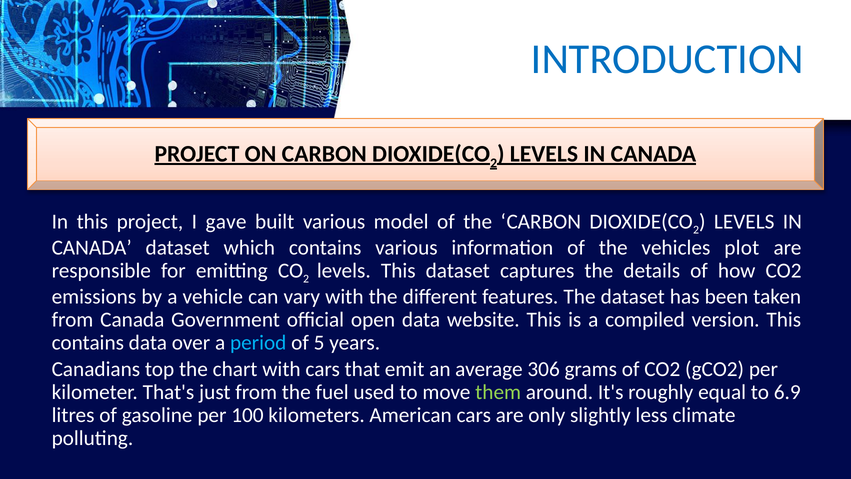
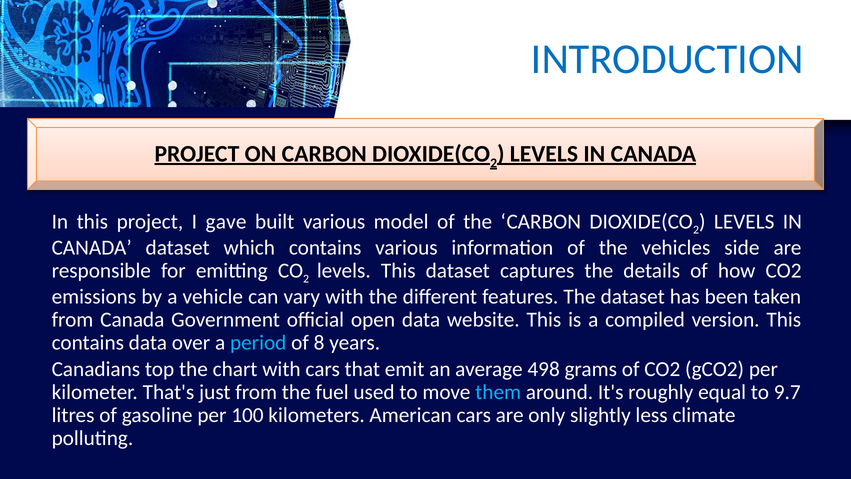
plot: plot -> side
5: 5 -> 8
306: 306 -> 498
them colour: light green -> light blue
6.9: 6.9 -> 9.7
